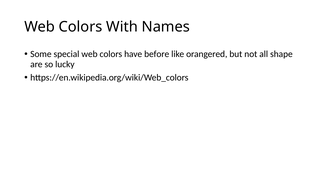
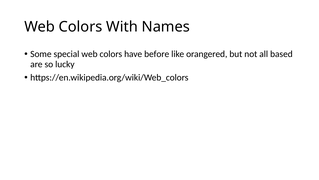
shape: shape -> based
